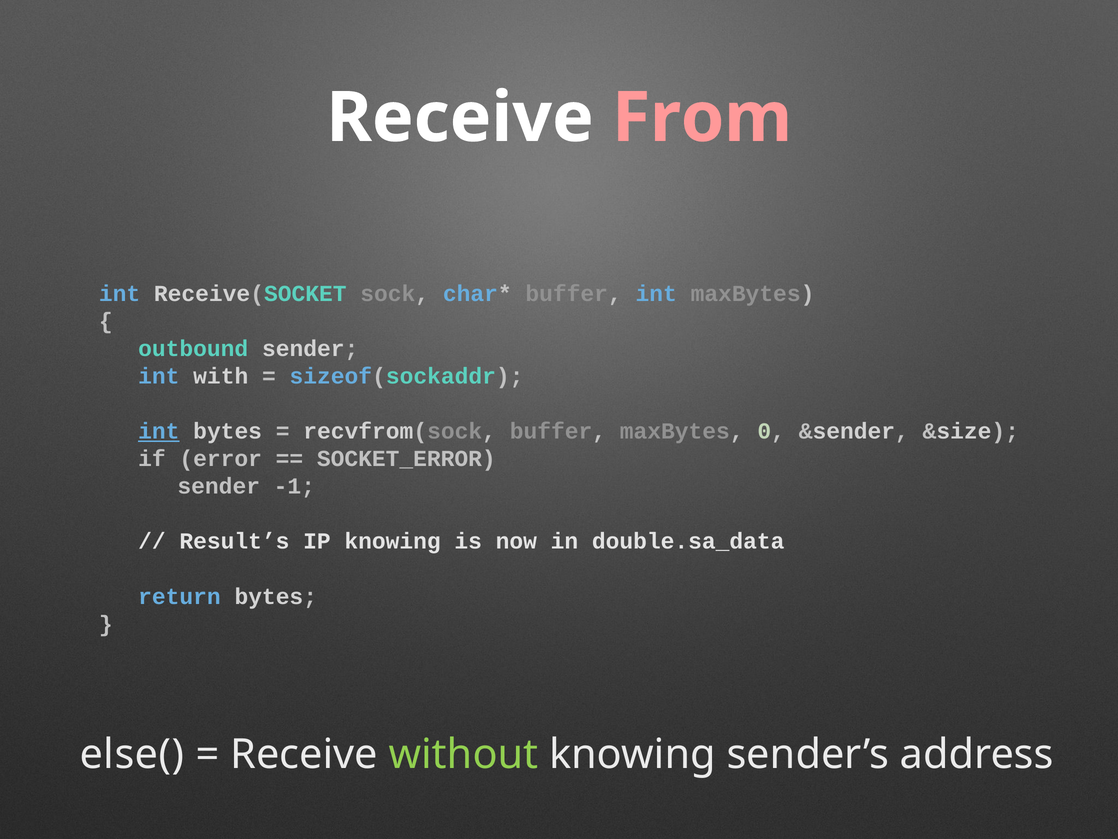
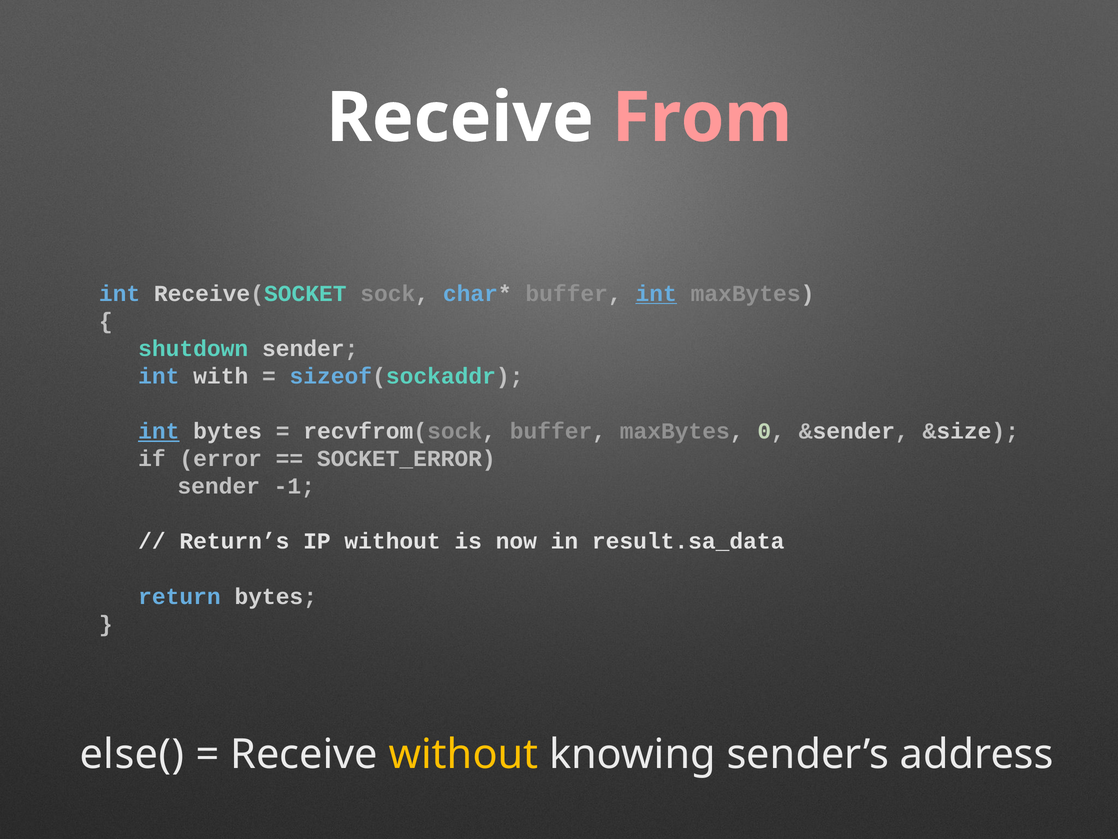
int at (656, 293) underline: none -> present
outbound: outbound -> shutdown
Result’s: Result’s -> Return’s
IP knowing: knowing -> without
double.sa_data: double.sa_data -> result.sa_data
without at (463, 754) colour: light green -> yellow
